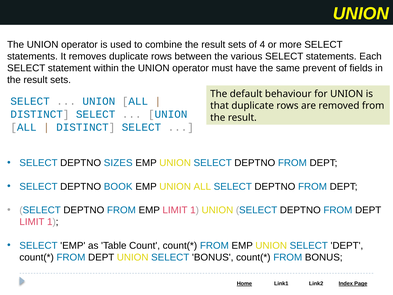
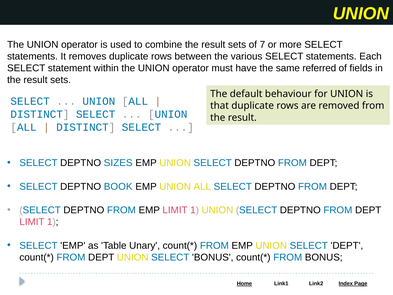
4: 4 -> 7
prevent: prevent -> referred
Count: Count -> Unary
